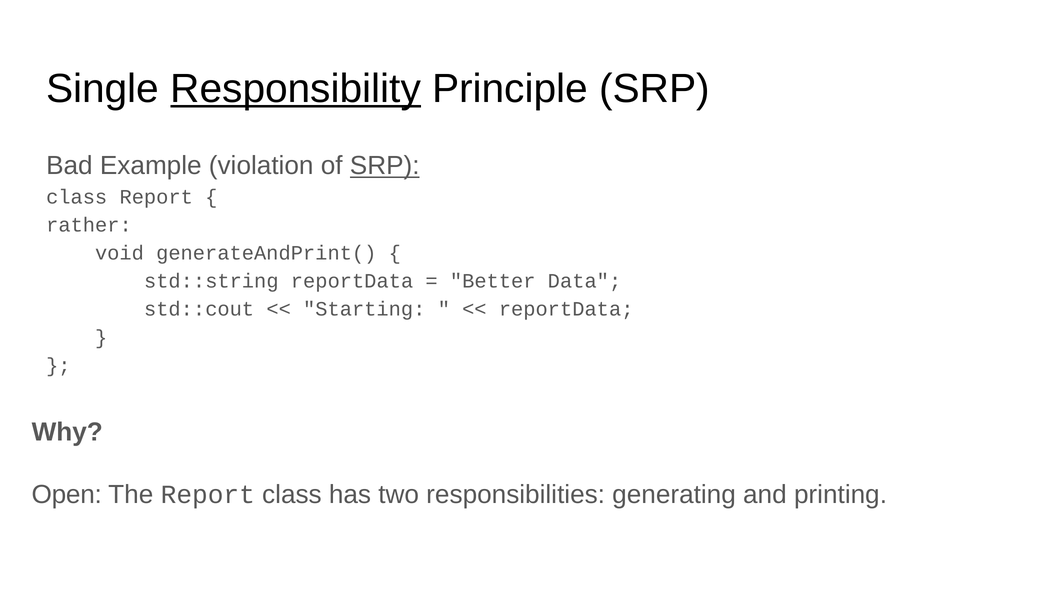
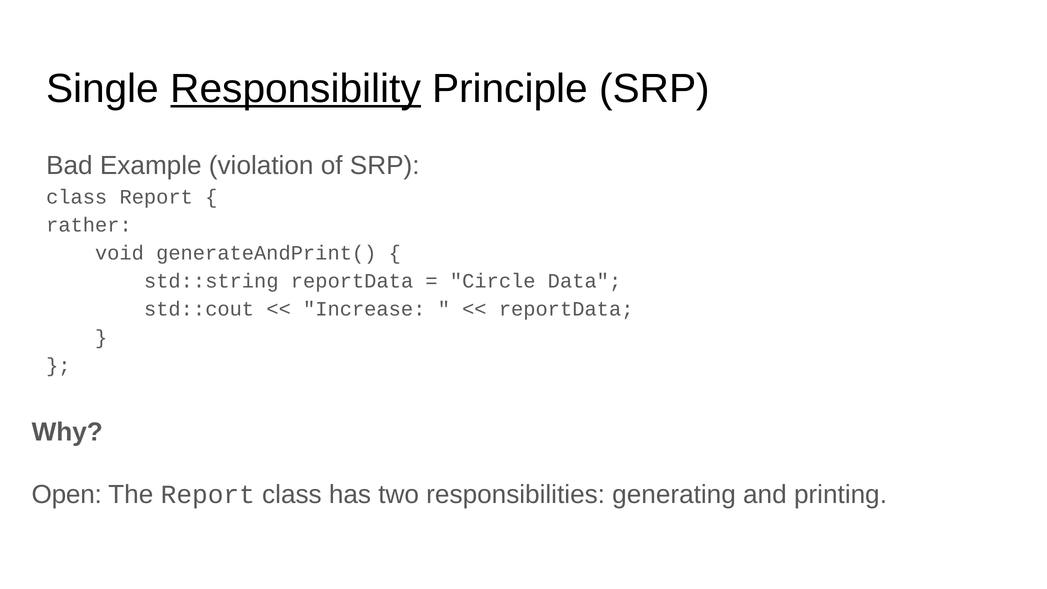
SRP at (385, 166) underline: present -> none
Better: Better -> Circle
Starting: Starting -> Increase
